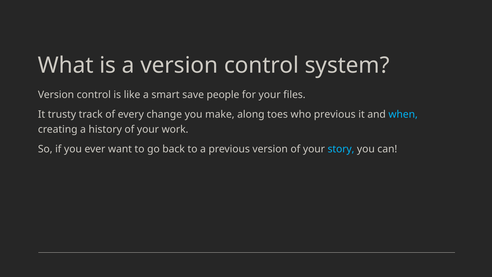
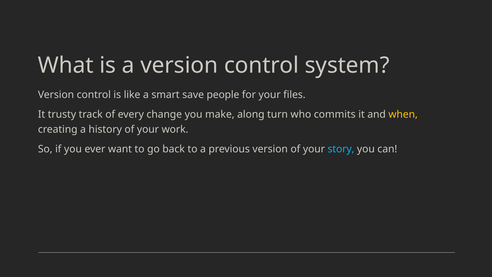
toes: toes -> turn
who previous: previous -> commits
when colour: light blue -> yellow
